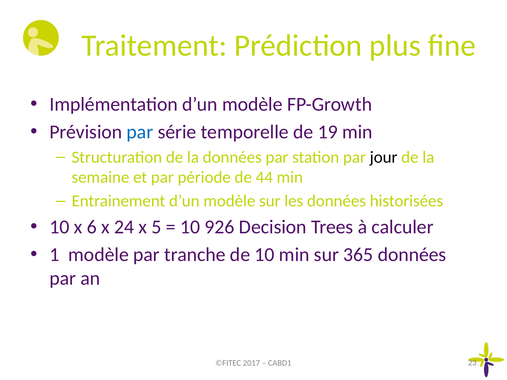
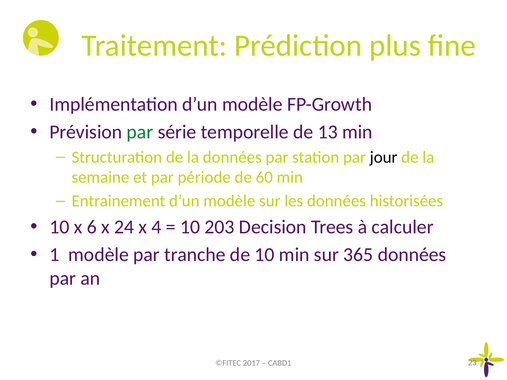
par at (140, 132) colour: blue -> green
19: 19 -> 13
44: 44 -> 60
5: 5 -> 4
926: 926 -> 203
